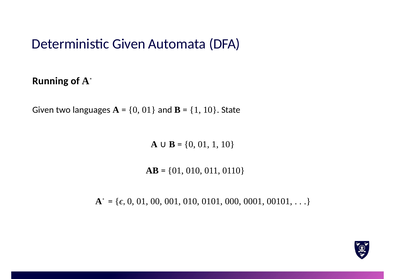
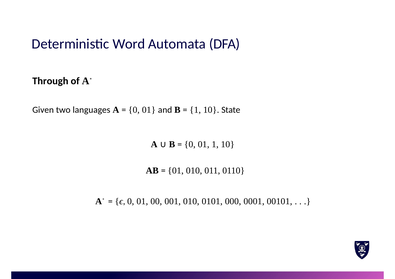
Deterministic Given: Given -> Word
Running: Running -> Through
